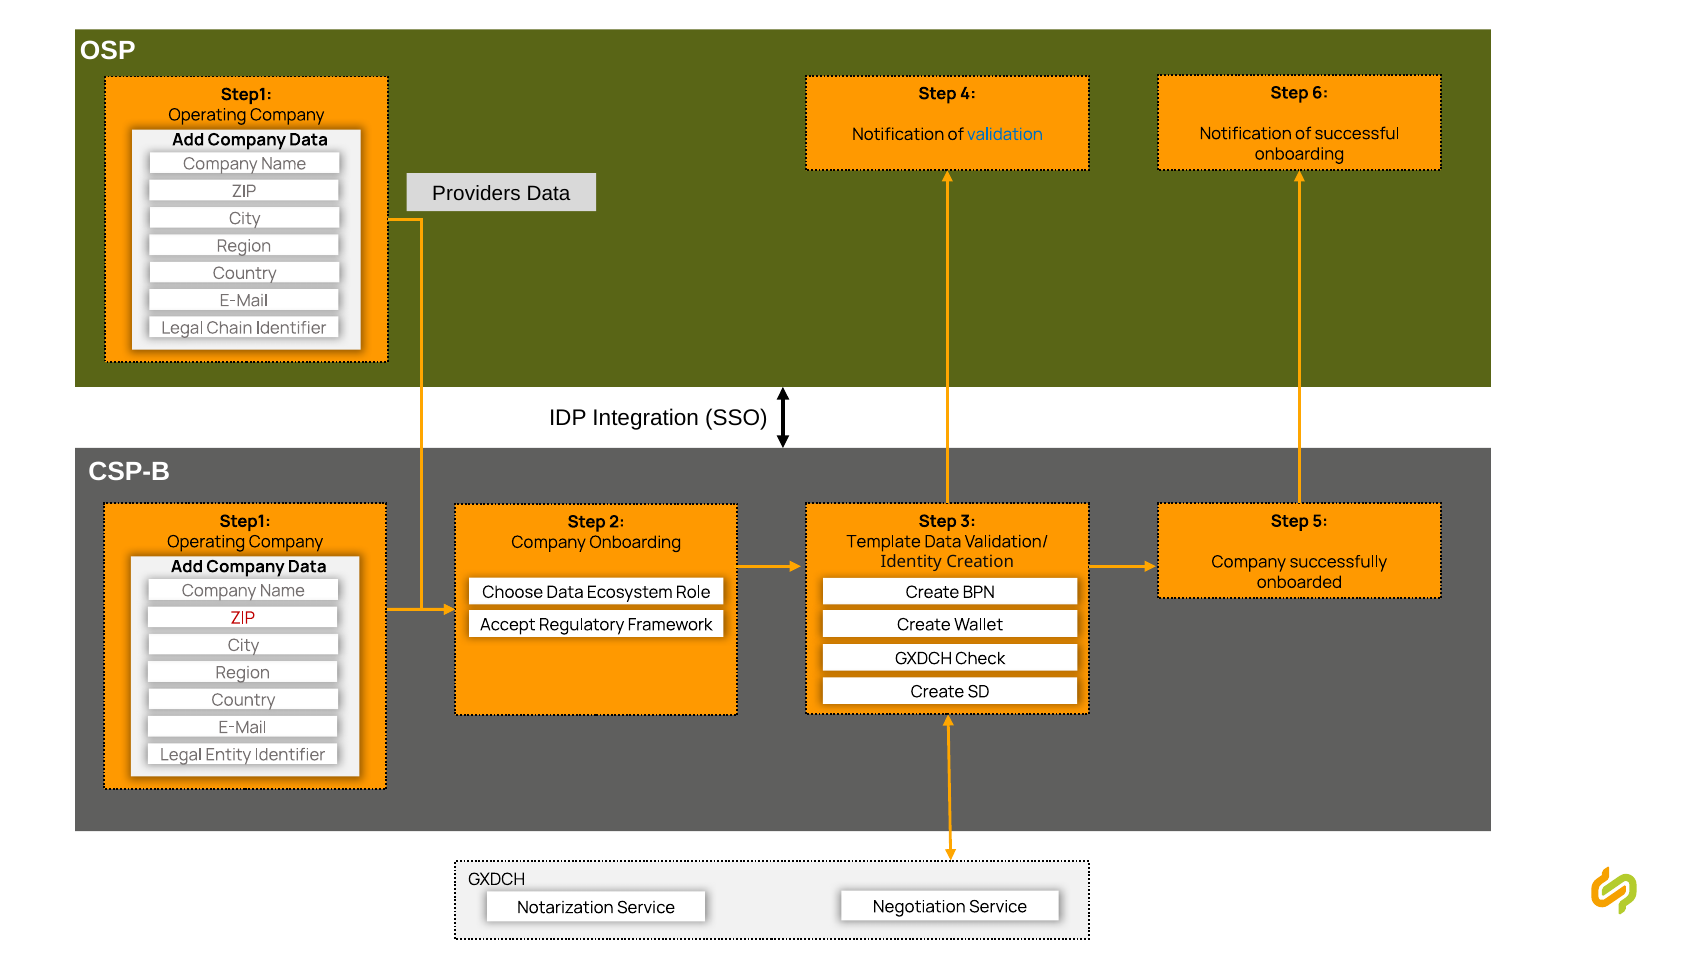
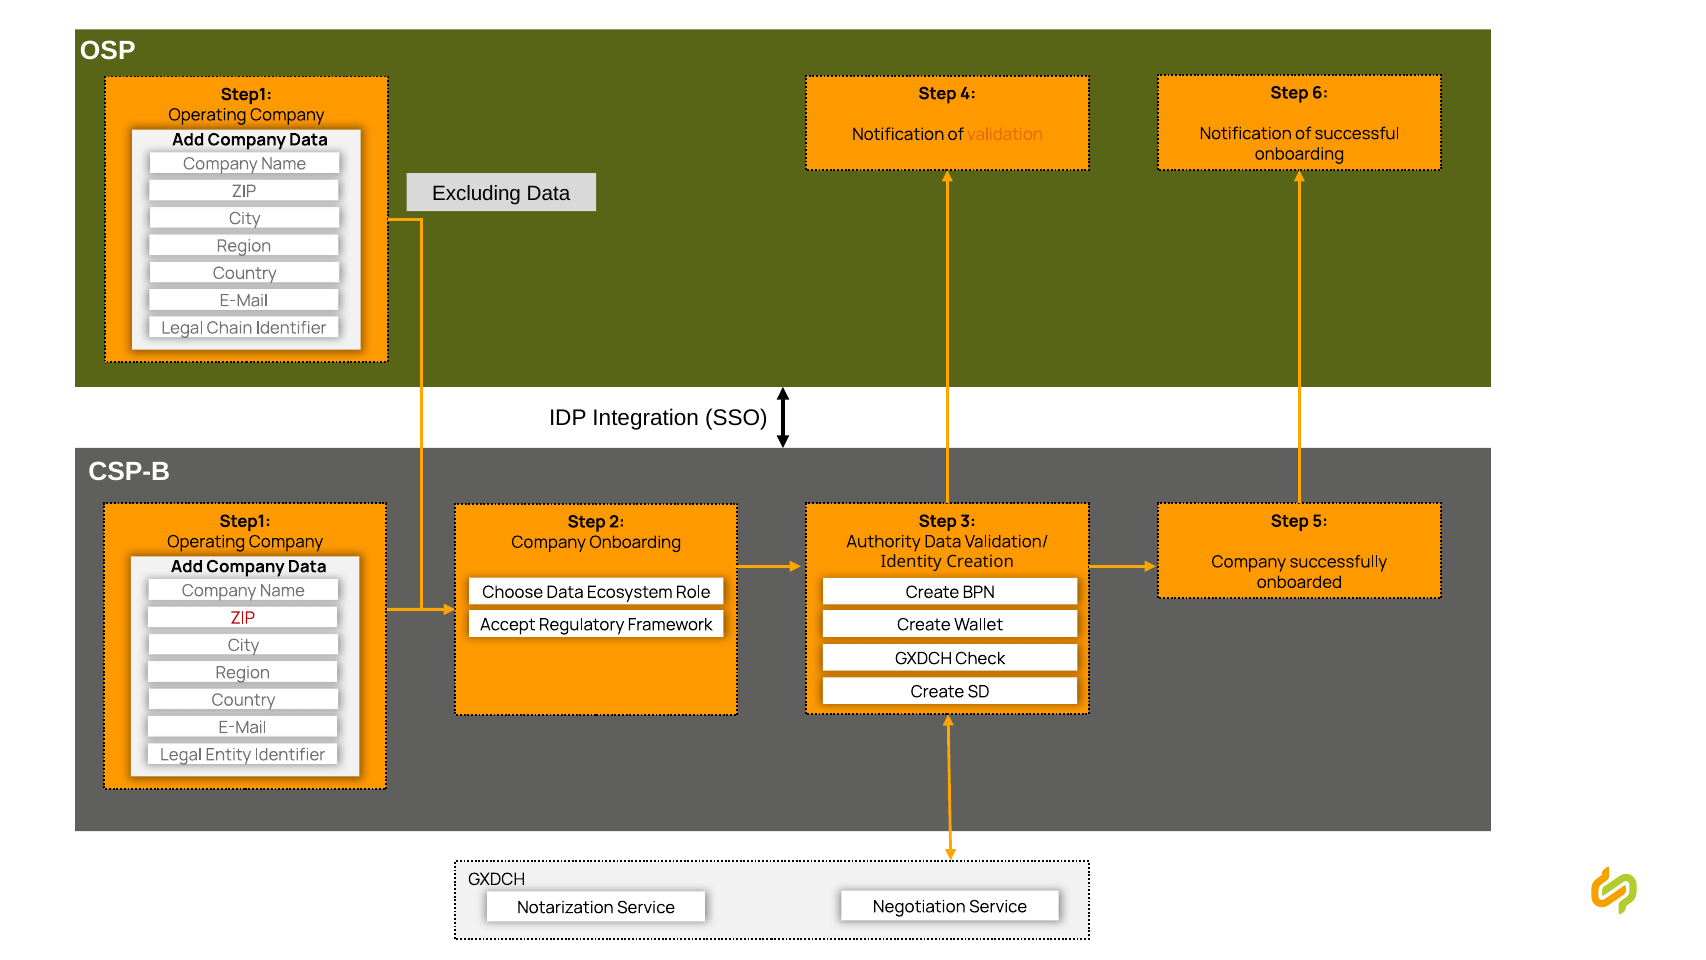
validation colour: blue -> orange
Providers: Providers -> Excluding
Template: Template -> Authority
